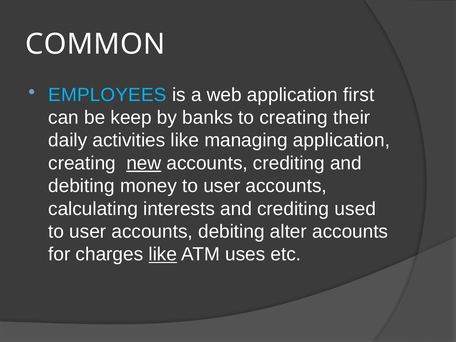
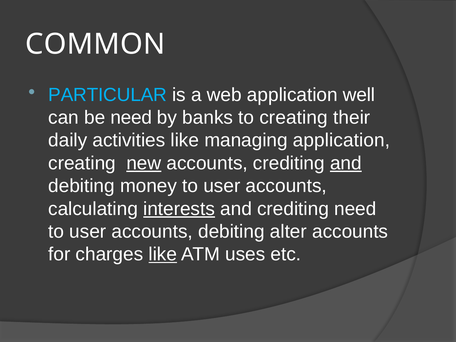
EMPLOYEES: EMPLOYEES -> PARTICULAR
first: first -> well
be keep: keep -> need
and at (346, 163) underline: none -> present
interests underline: none -> present
crediting used: used -> need
